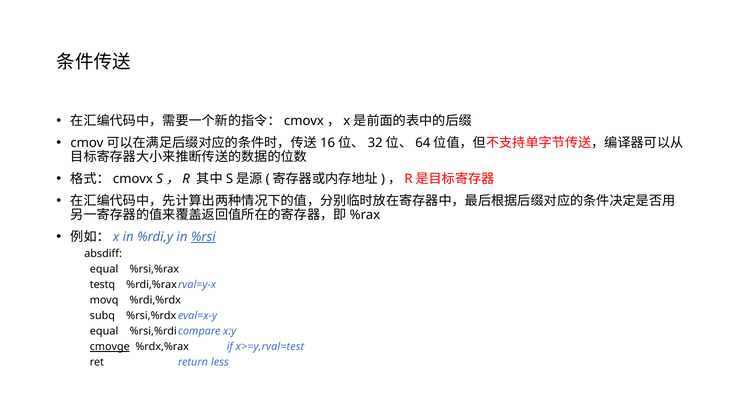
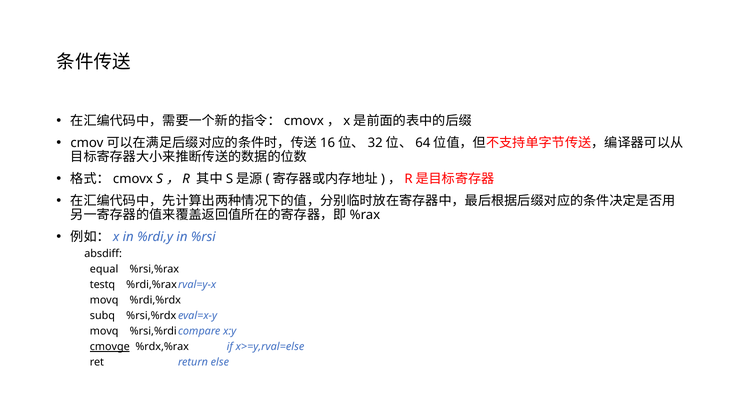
%rsi underline: present -> none
equal at (104, 331): equal -> movq
x>=y,rval=test: x>=y,rval=test -> x>=y,rval=else
less: less -> else
